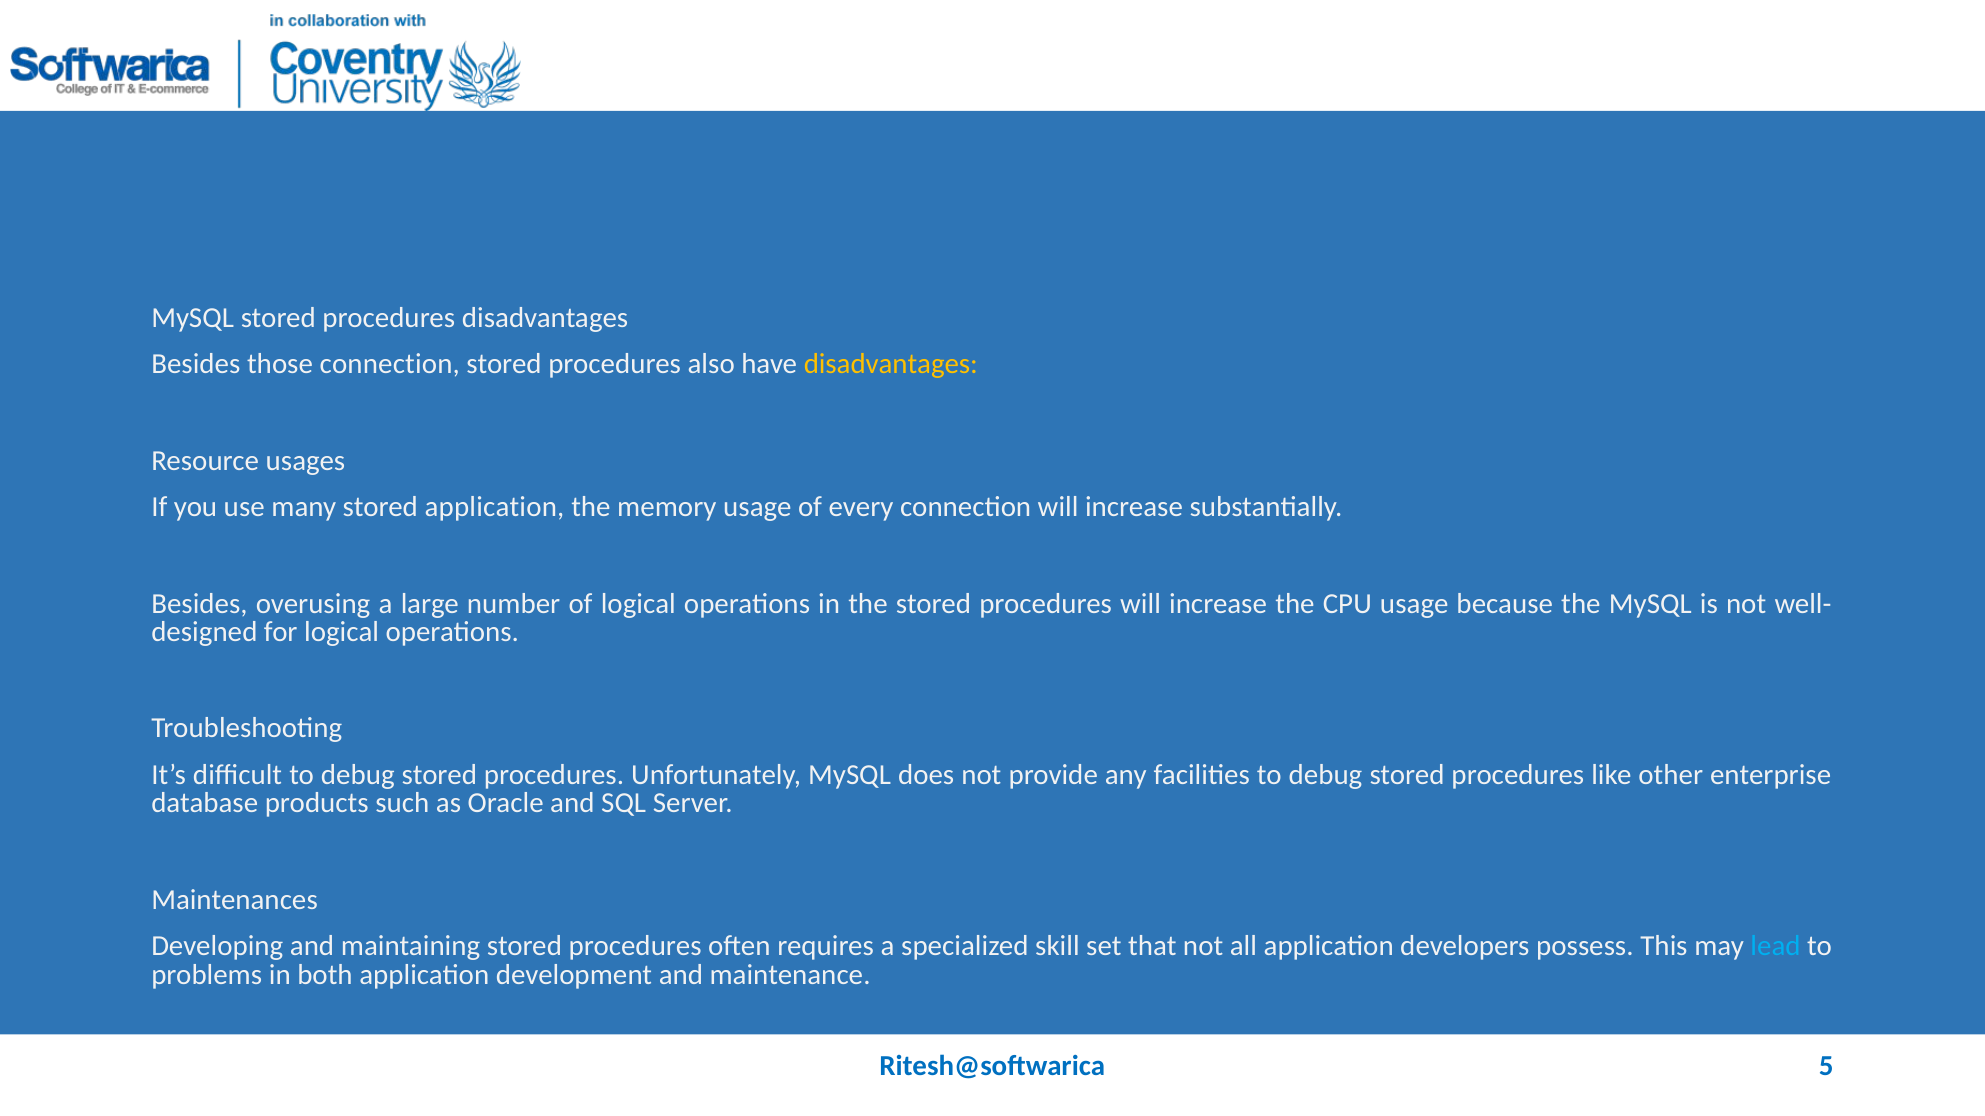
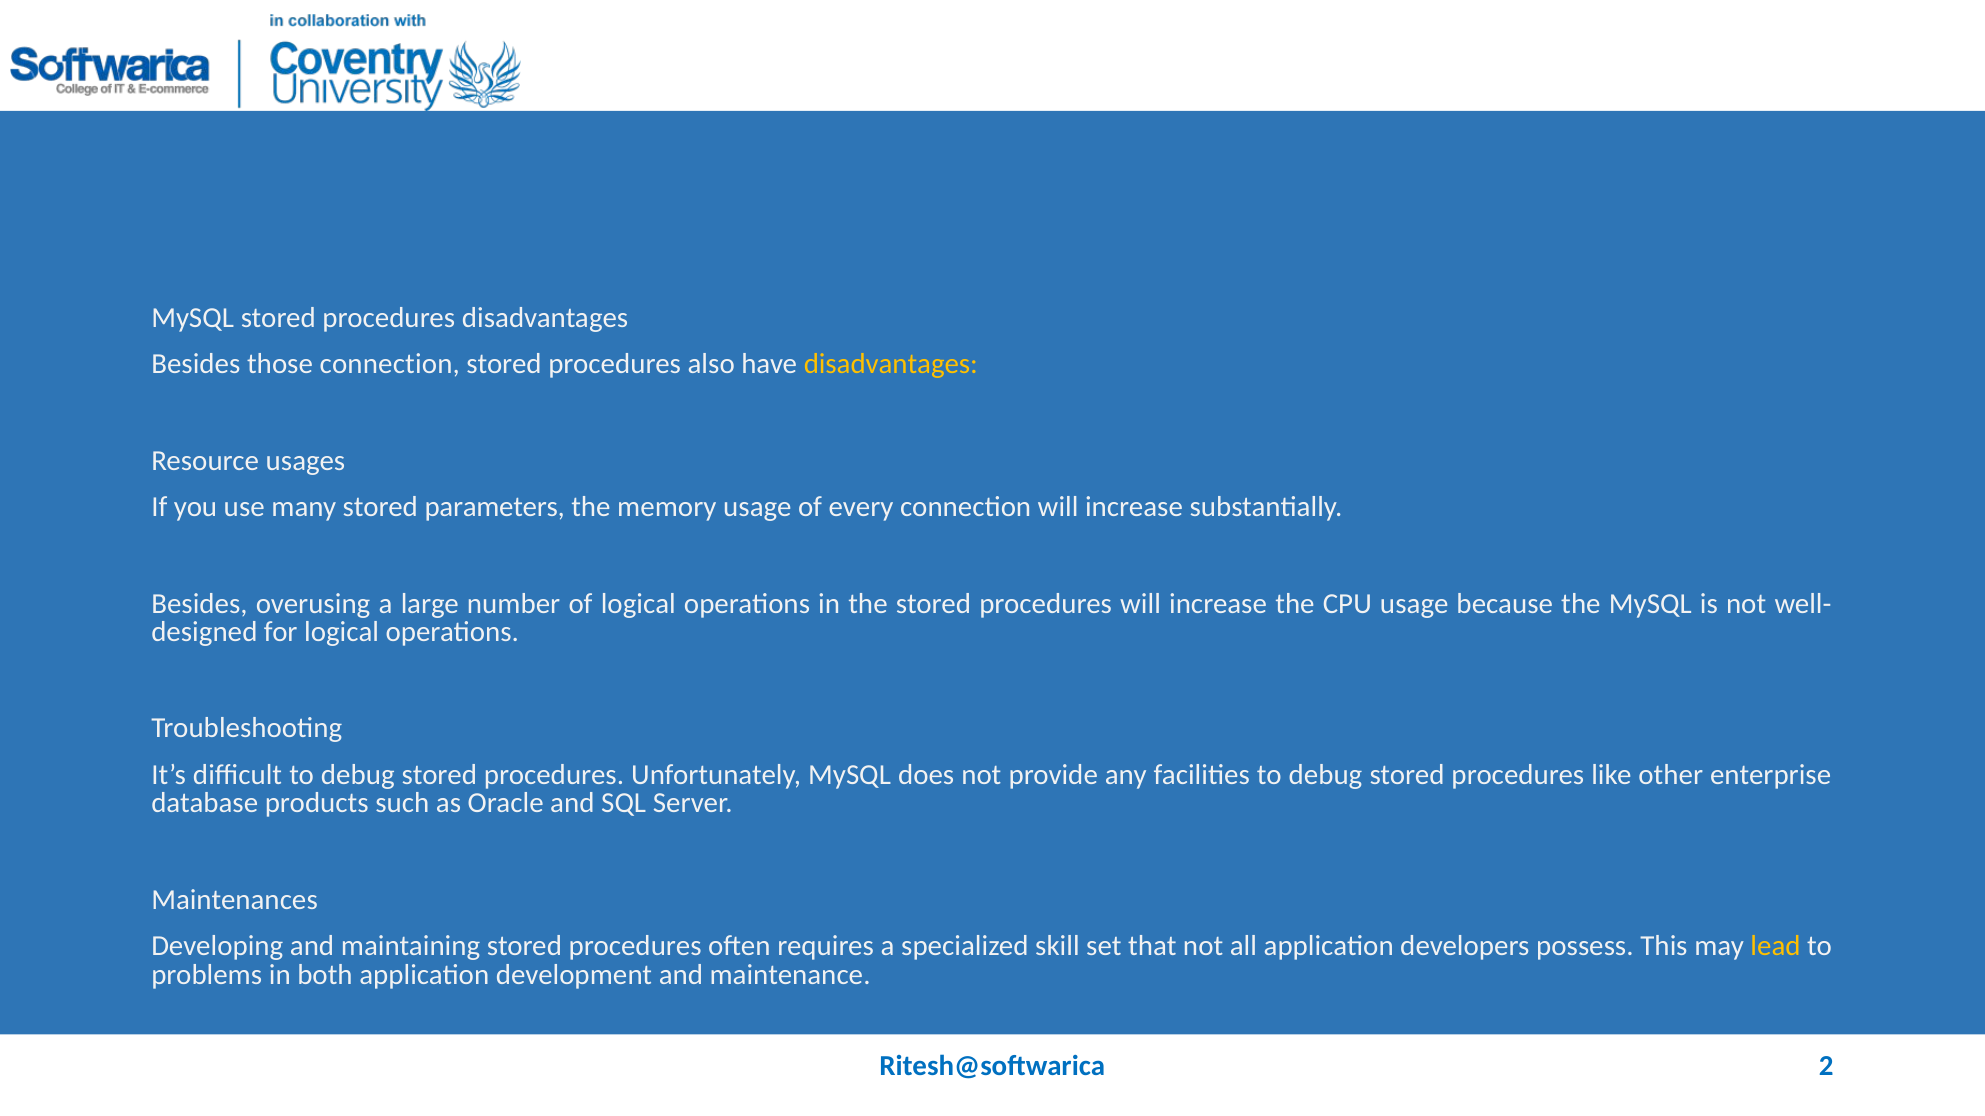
stored application: application -> parameters
lead colour: light blue -> yellow
5: 5 -> 2
